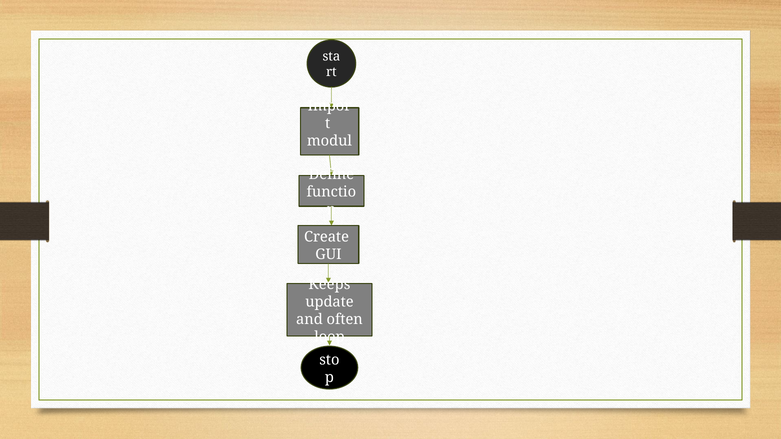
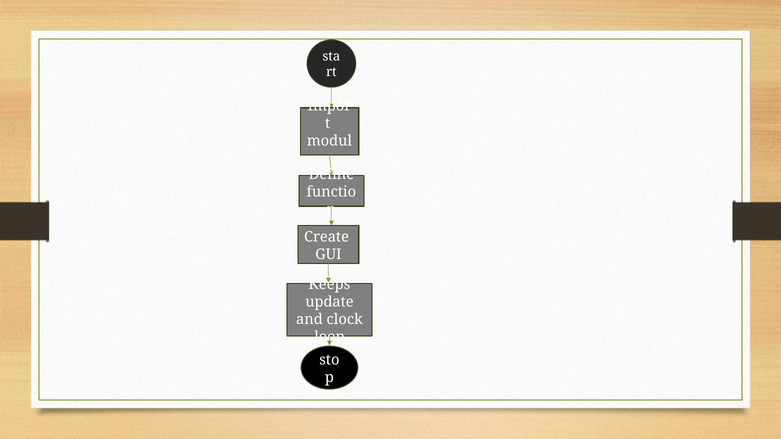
often: often -> clock
